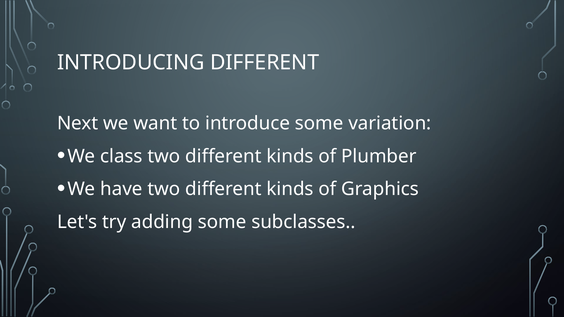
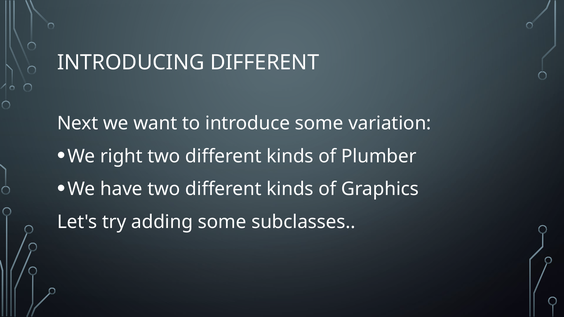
class: class -> right
